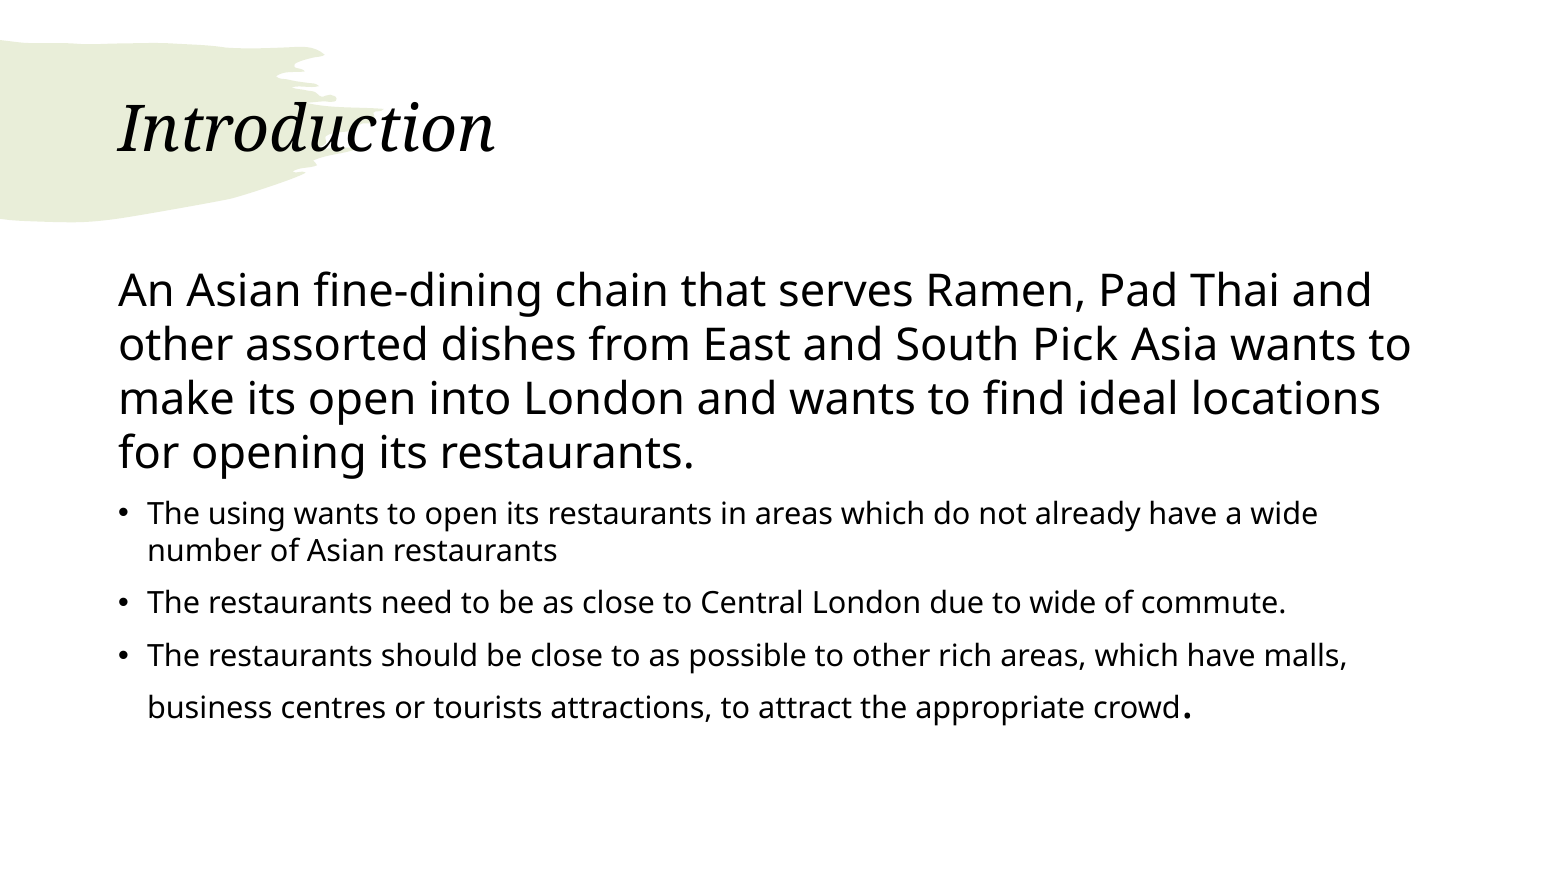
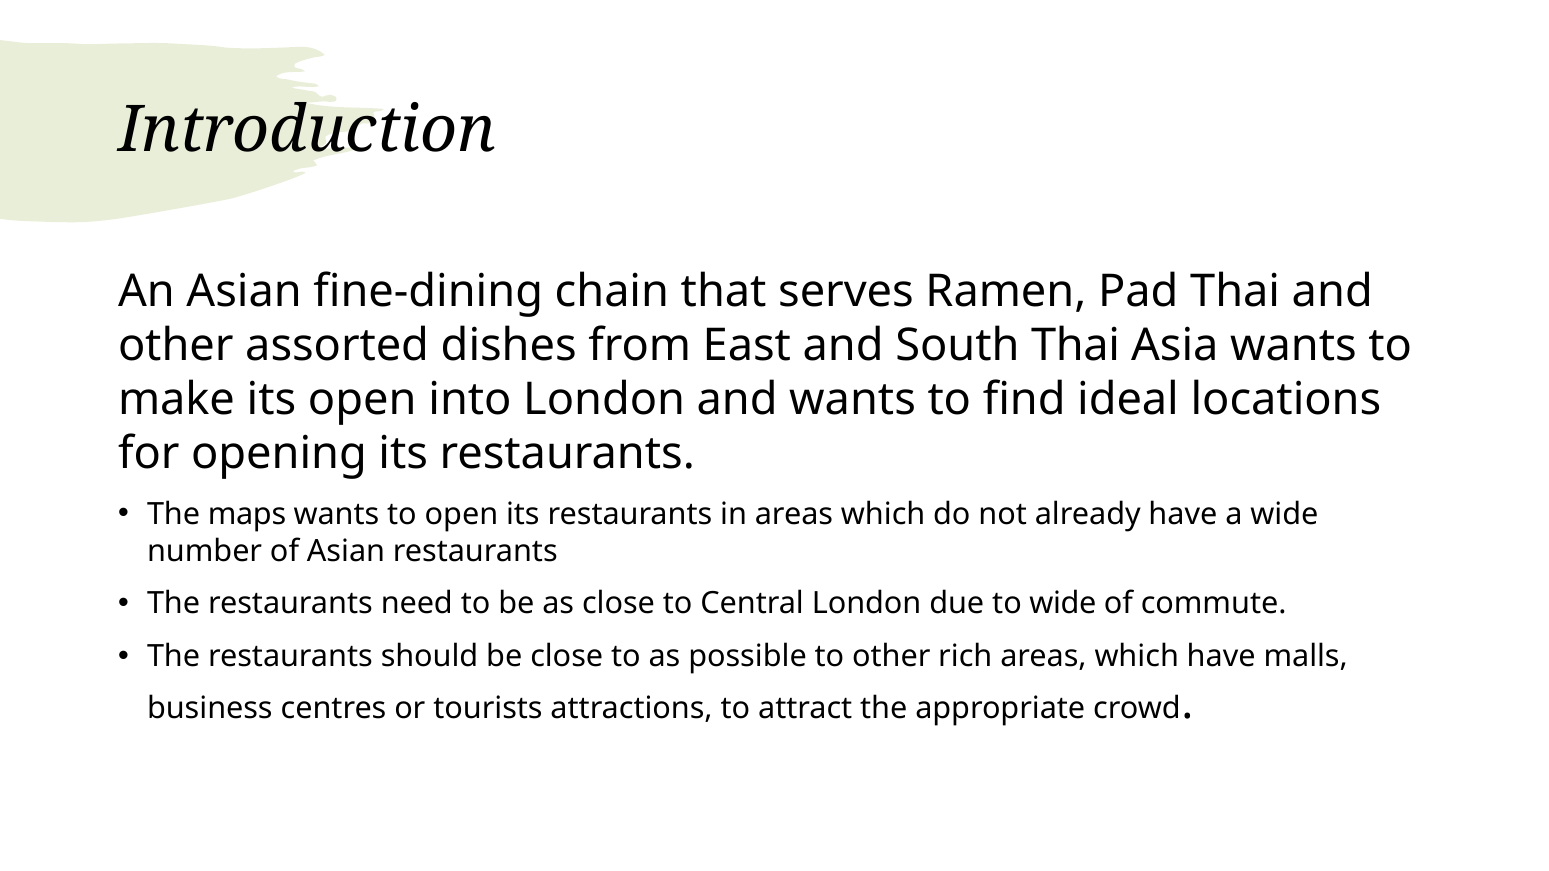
South Pick: Pick -> Thai
using: using -> maps
